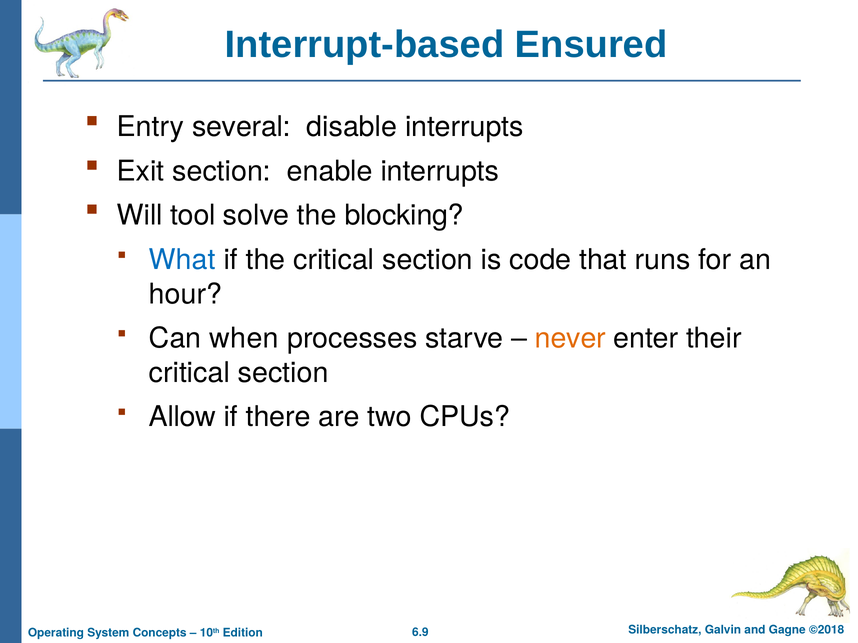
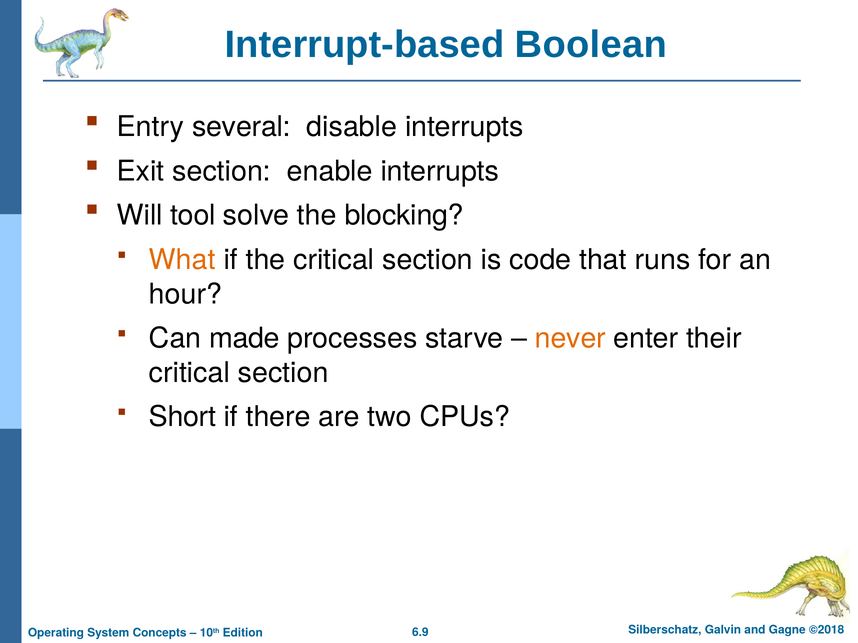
Ensured: Ensured -> Boolean
What colour: blue -> orange
when: when -> made
Allow: Allow -> Short
